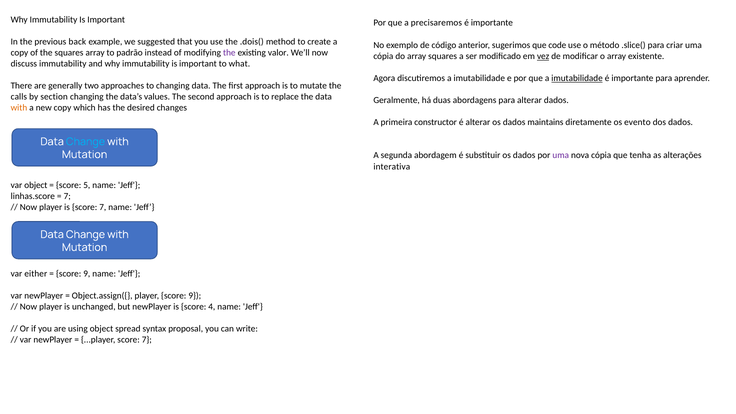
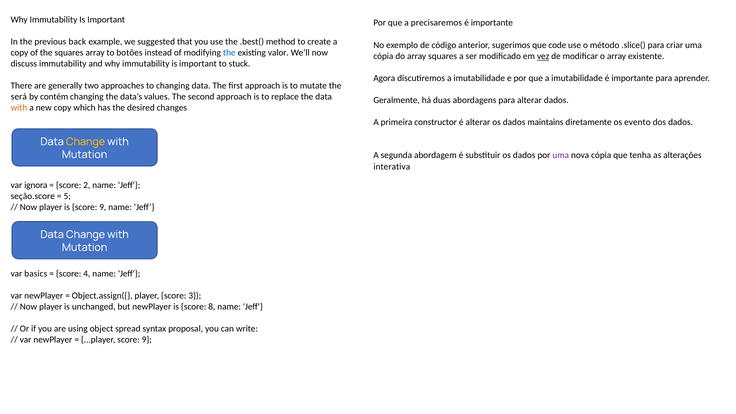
.dois(: .dois( -> .best(
padrão: padrão -> botões
the at (229, 53) colour: purple -> blue
what: what -> stuck
imutabilidade at (577, 78) underline: present -> none
calls: calls -> será
section: section -> contém
Change at (85, 142) colour: light blue -> yellow
var object: object -> ignora
5: 5 -> 2
linhas.score: linhas.score -> seção.score
7 at (67, 196): 7 -> 5
is score 7: 7 -> 9
either: either -> basics
9 at (87, 274): 9 -> 4
player score 9: 9 -> 3
4: 4 -> 8
...player score 7: 7 -> 9
